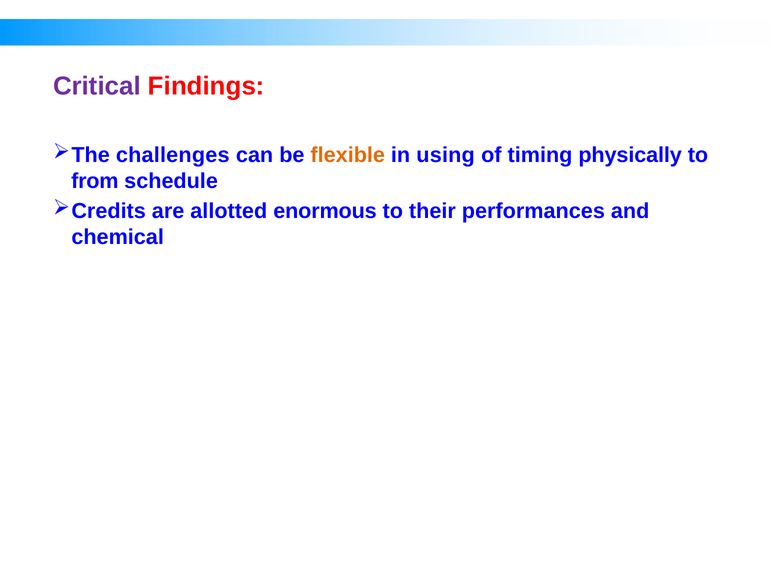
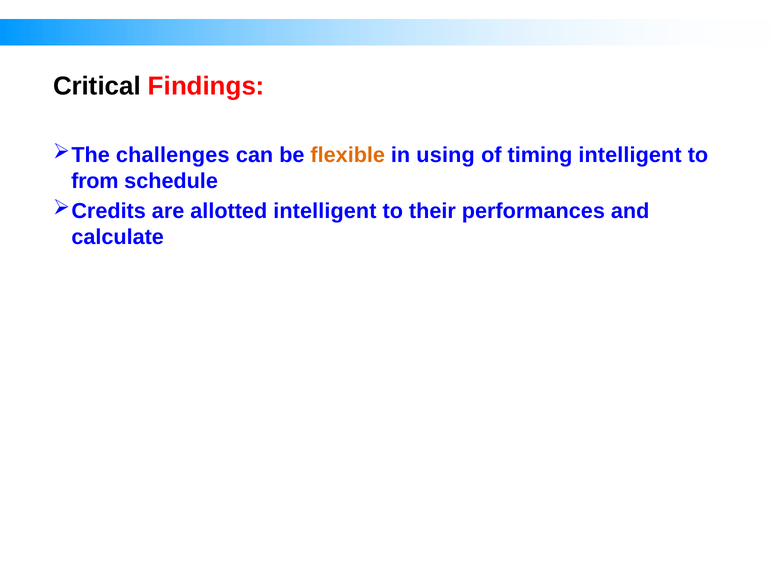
Critical colour: purple -> black
timing physically: physically -> intelligent
allotted enormous: enormous -> intelligent
chemical: chemical -> calculate
